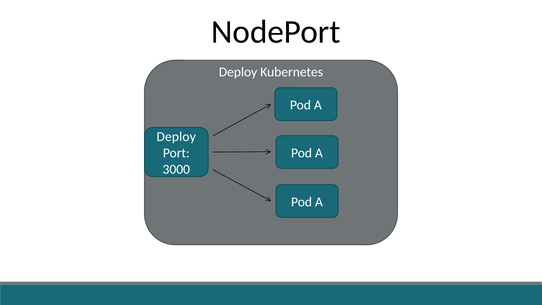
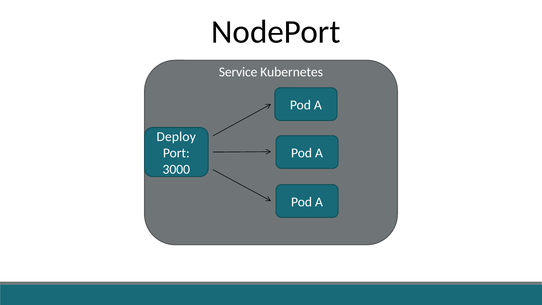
Deploy at (238, 72): Deploy -> Service
